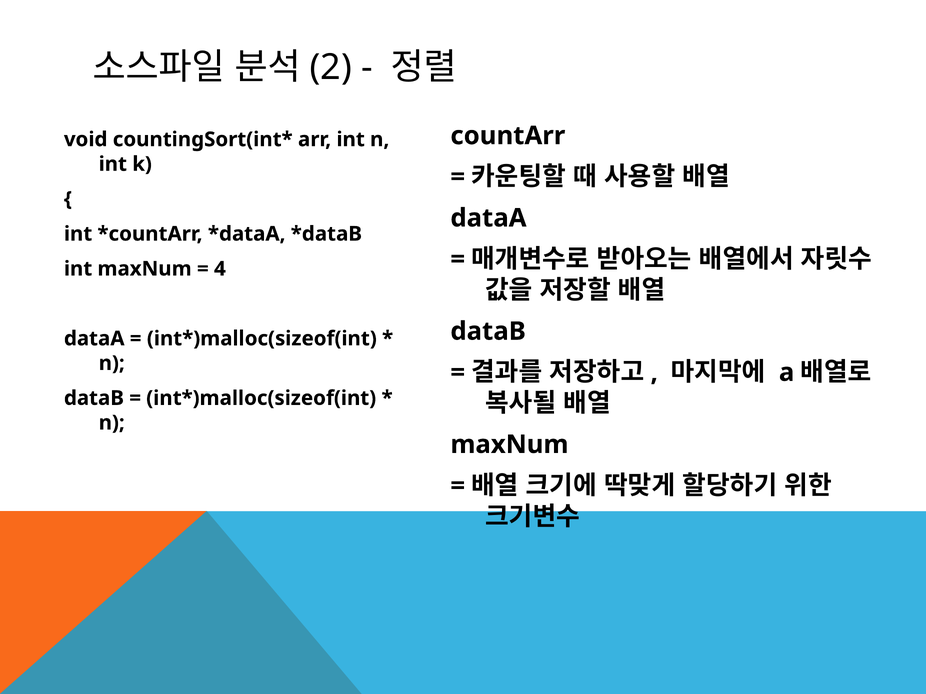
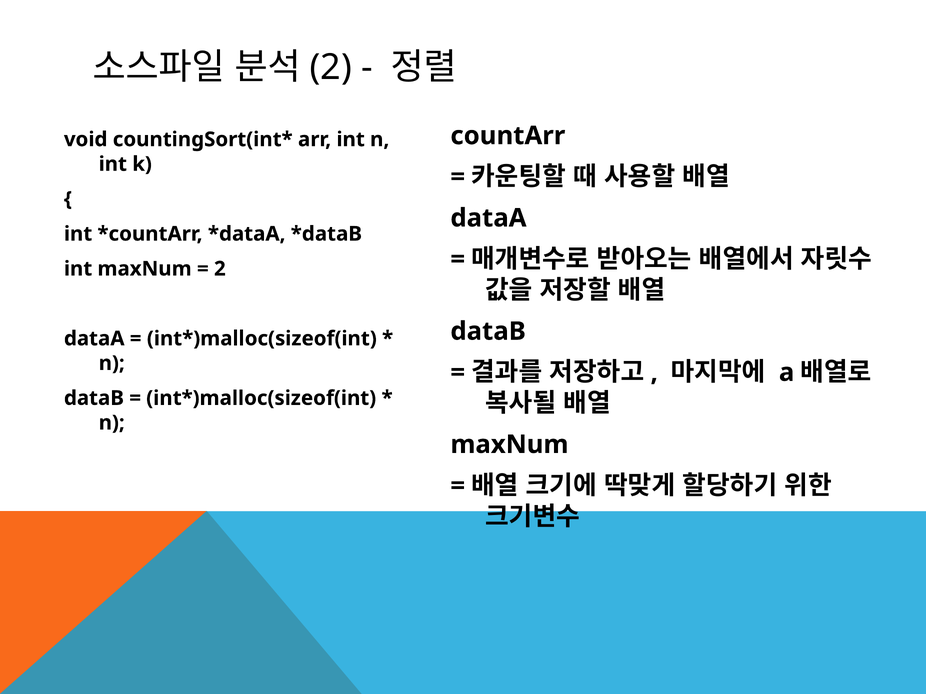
4 at (220, 269): 4 -> 2
